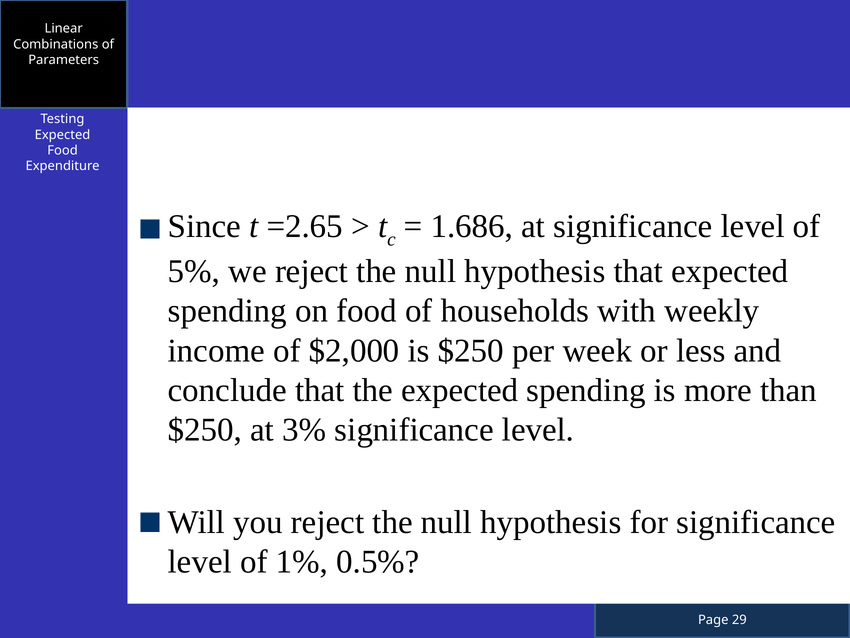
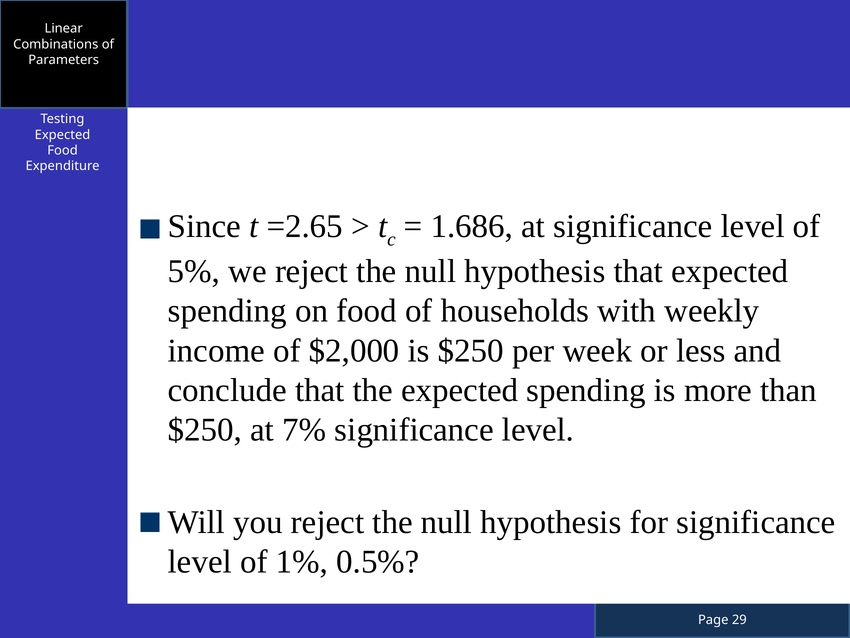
3%: 3% -> 7%
